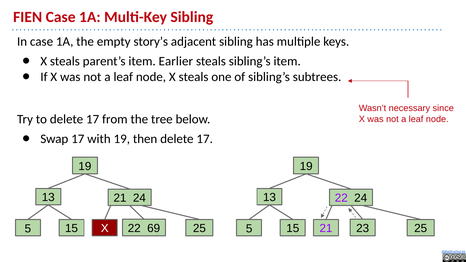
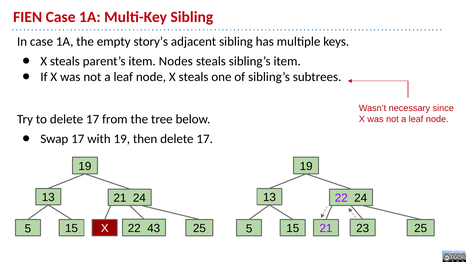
Earlier: Earlier -> Nodes
69: 69 -> 43
